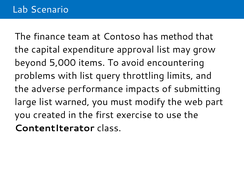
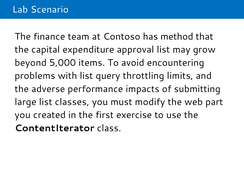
warned: warned -> classes
